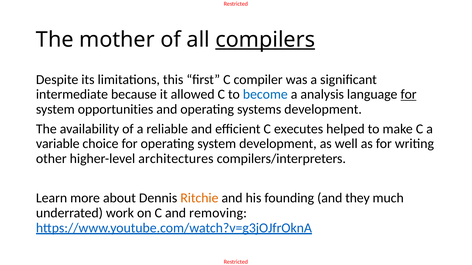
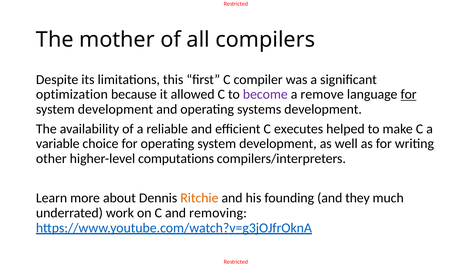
compilers underline: present -> none
intermediate: intermediate -> optimization
become colour: blue -> purple
analysis: analysis -> remove
opportunities at (116, 109): opportunities -> development
architectures: architectures -> computations
